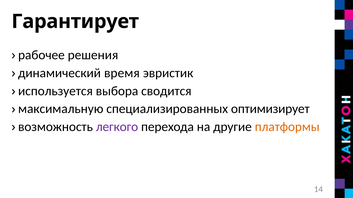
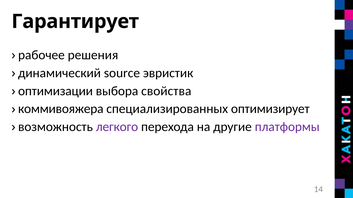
время: время -> source
используется: используется -> оптимизации
сводится: сводится -> свойства
максимальную: максимальную -> коммивояжера
платформы colour: orange -> purple
